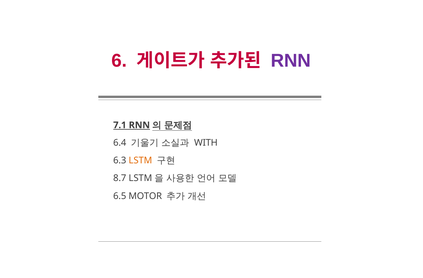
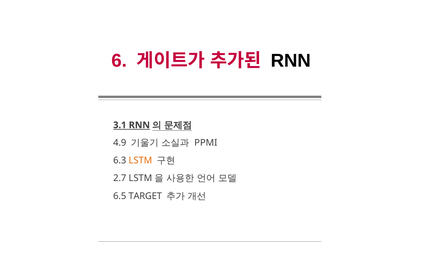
RNN at (291, 61) colour: purple -> black
7.1: 7.1 -> 3.1
6.4: 6.4 -> 4.9
WITH: WITH -> PPMI
8.7: 8.7 -> 2.7
MOTOR: MOTOR -> TARGET
